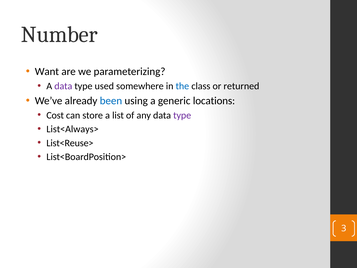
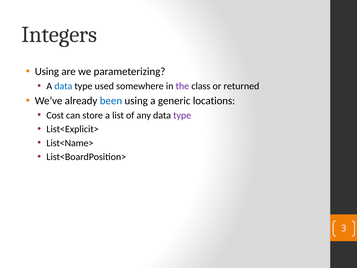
Number: Number -> Integers
Want at (47, 72): Want -> Using
data at (63, 86) colour: purple -> blue
the colour: blue -> purple
List<Always>: List<Always> -> List<Explicit>
List<Reuse>: List<Reuse> -> List<Name>
